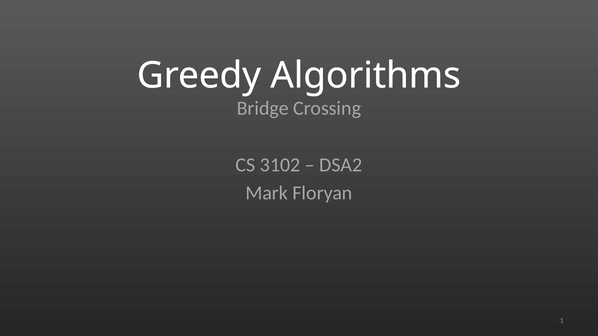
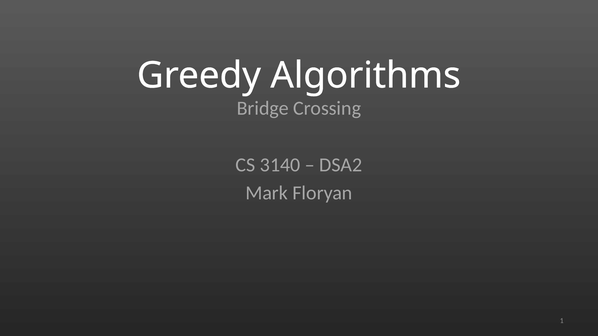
3102: 3102 -> 3140
